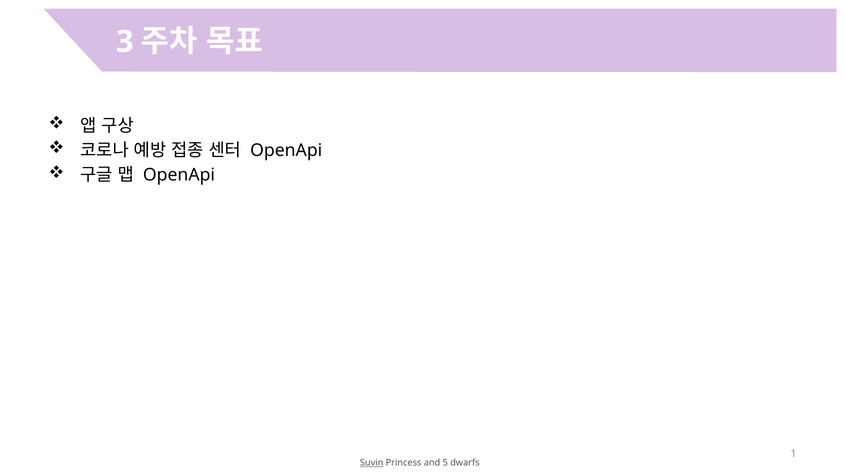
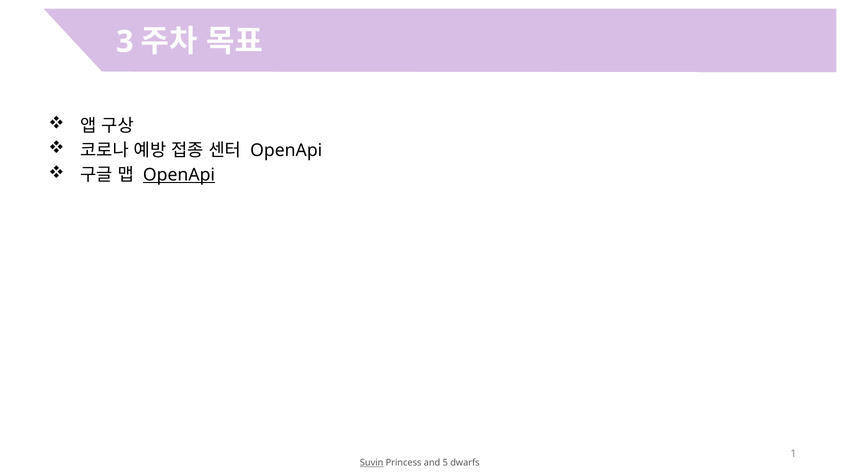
OpenApi at (179, 175) underline: none -> present
